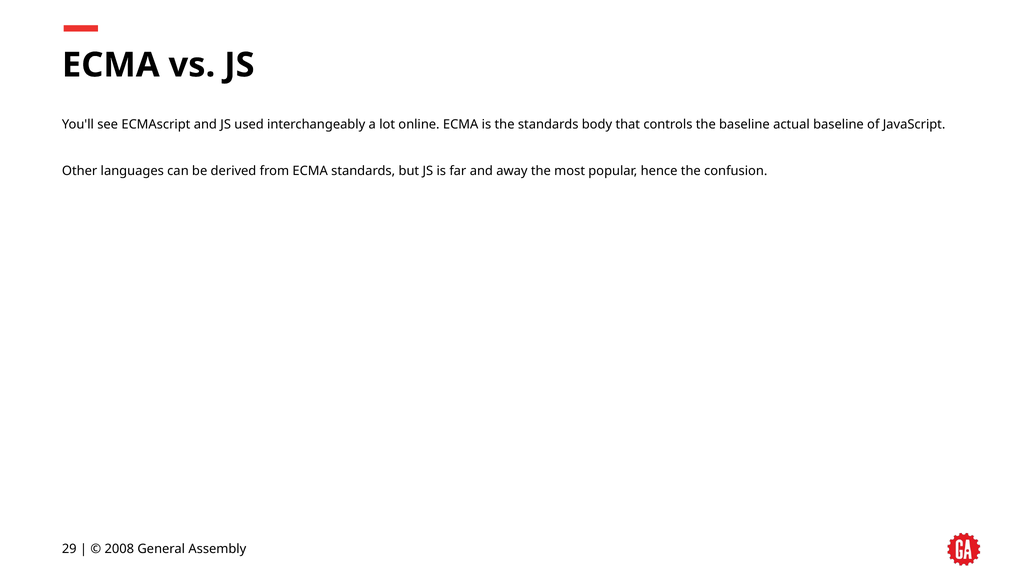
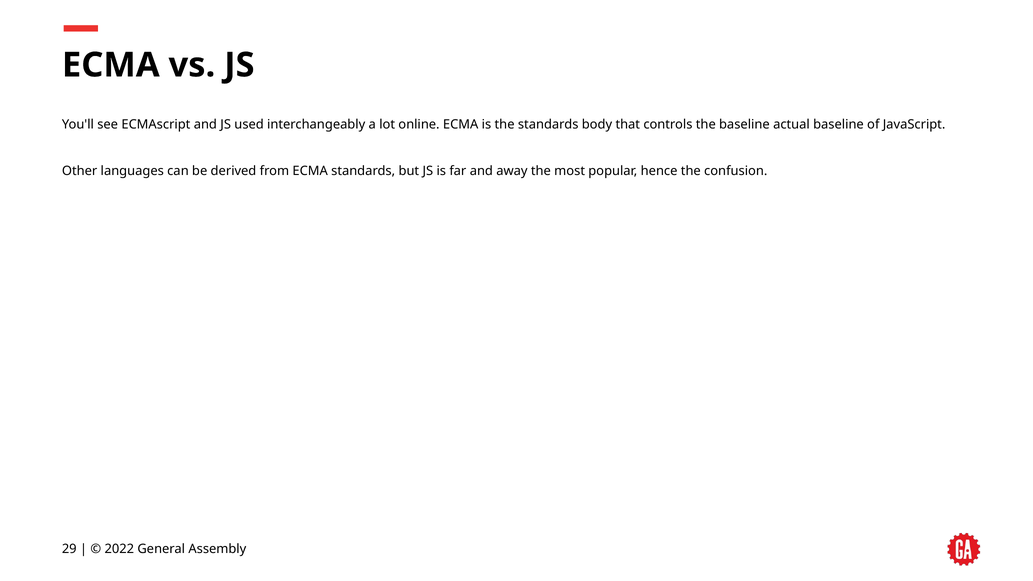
2008: 2008 -> 2022
